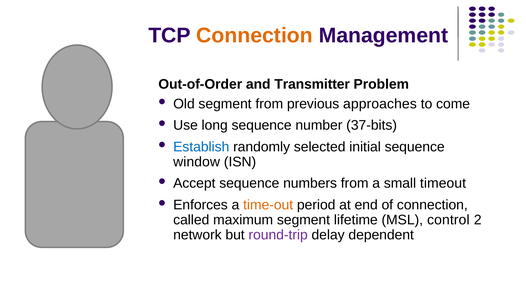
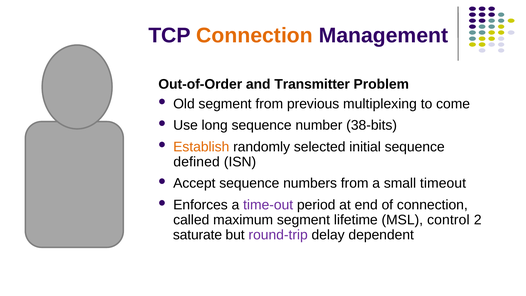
approaches: approaches -> multiplexing
37-bits: 37-bits -> 38-bits
Establish colour: blue -> orange
window: window -> defined
time-out colour: orange -> purple
network: network -> saturate
